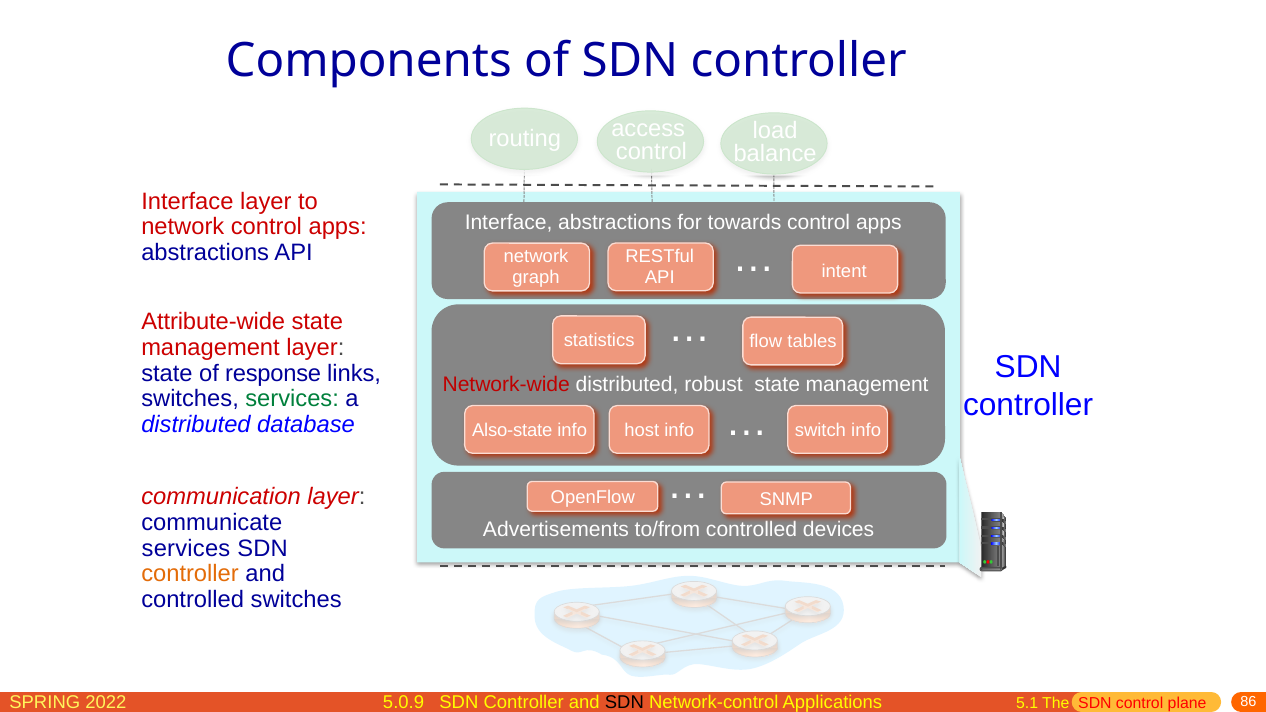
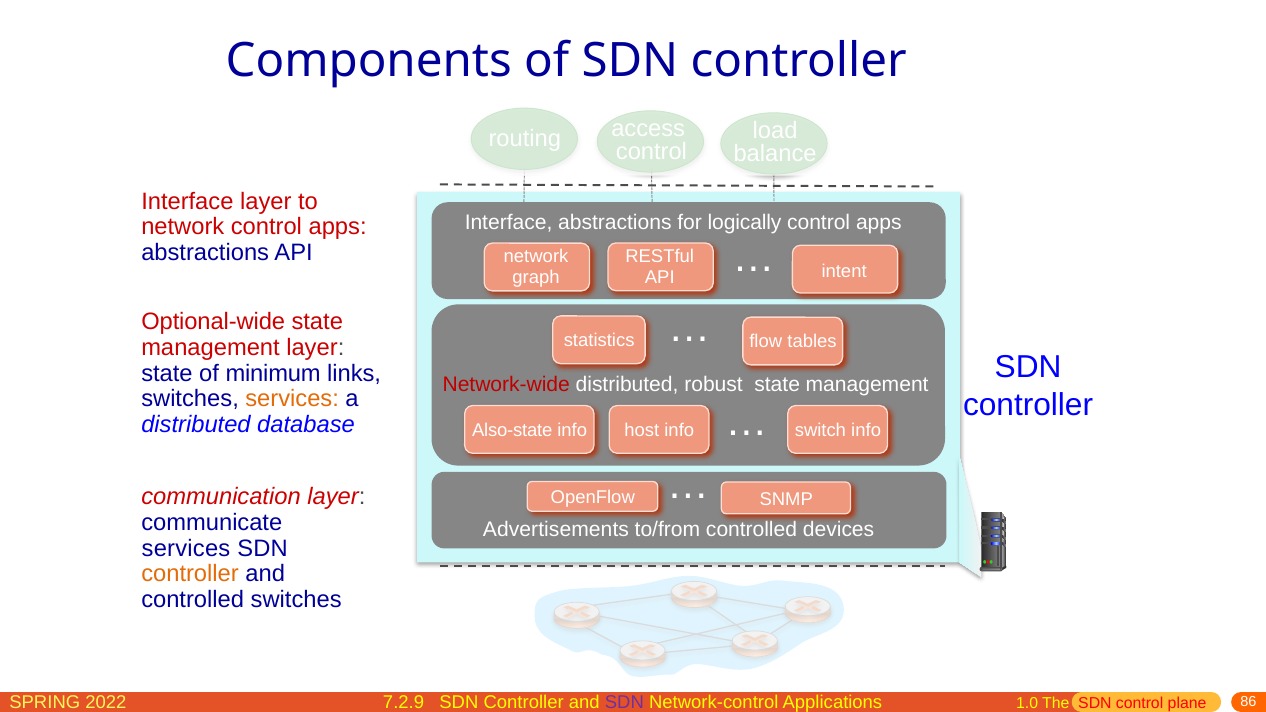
towards: towards -> logically
Attribute-wide: Attribute-wide -> Optional-wide
response: response -> minimum
services at (292, 399) colour: green -> orange
5.0.9: 5.0.9 -> 7.2.9
SDN at (624, 702) colour: black -> purple
5.1: 5.1 -> 1.0
